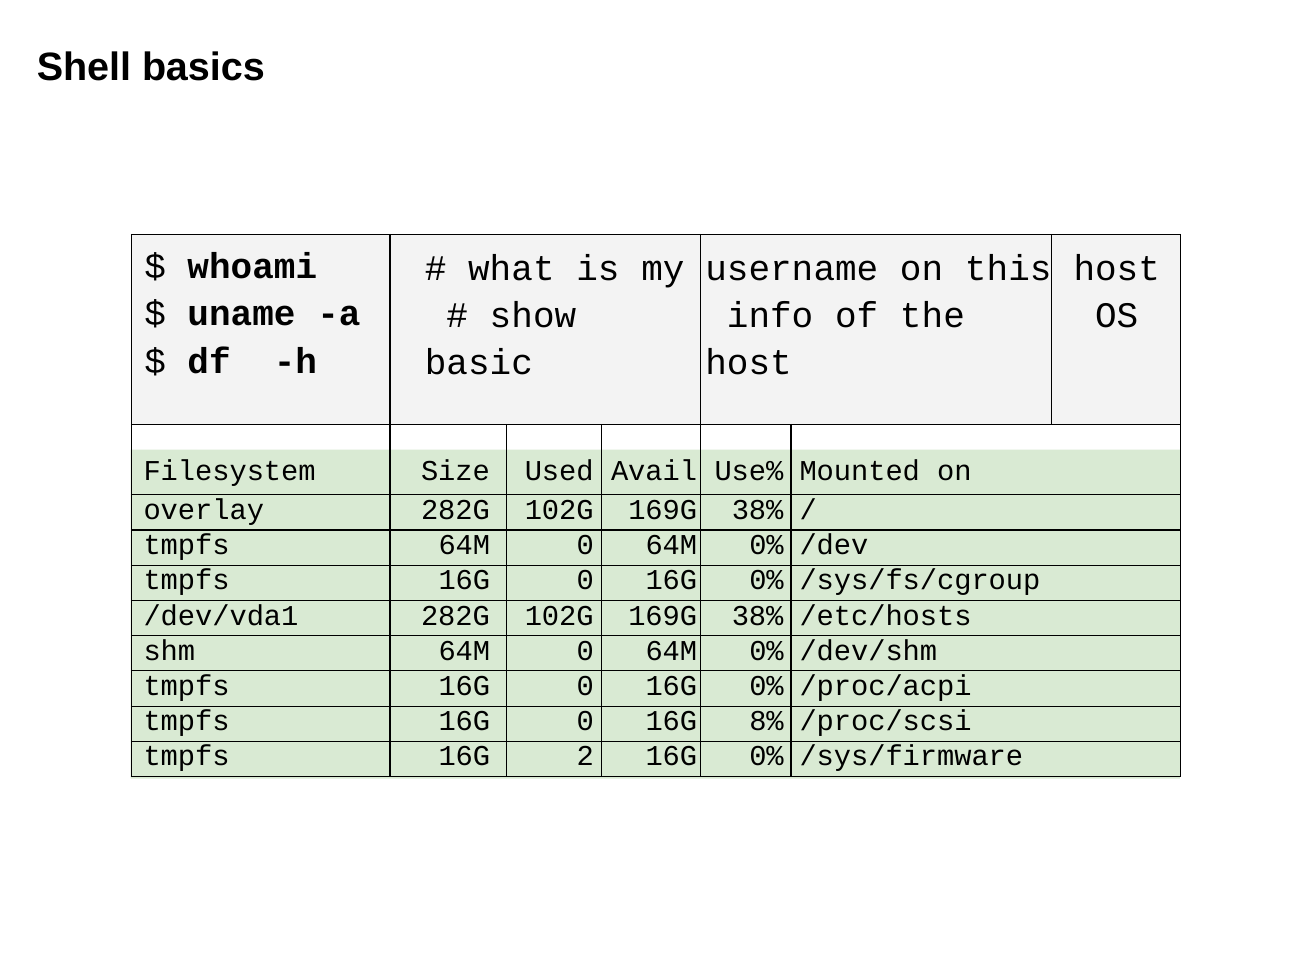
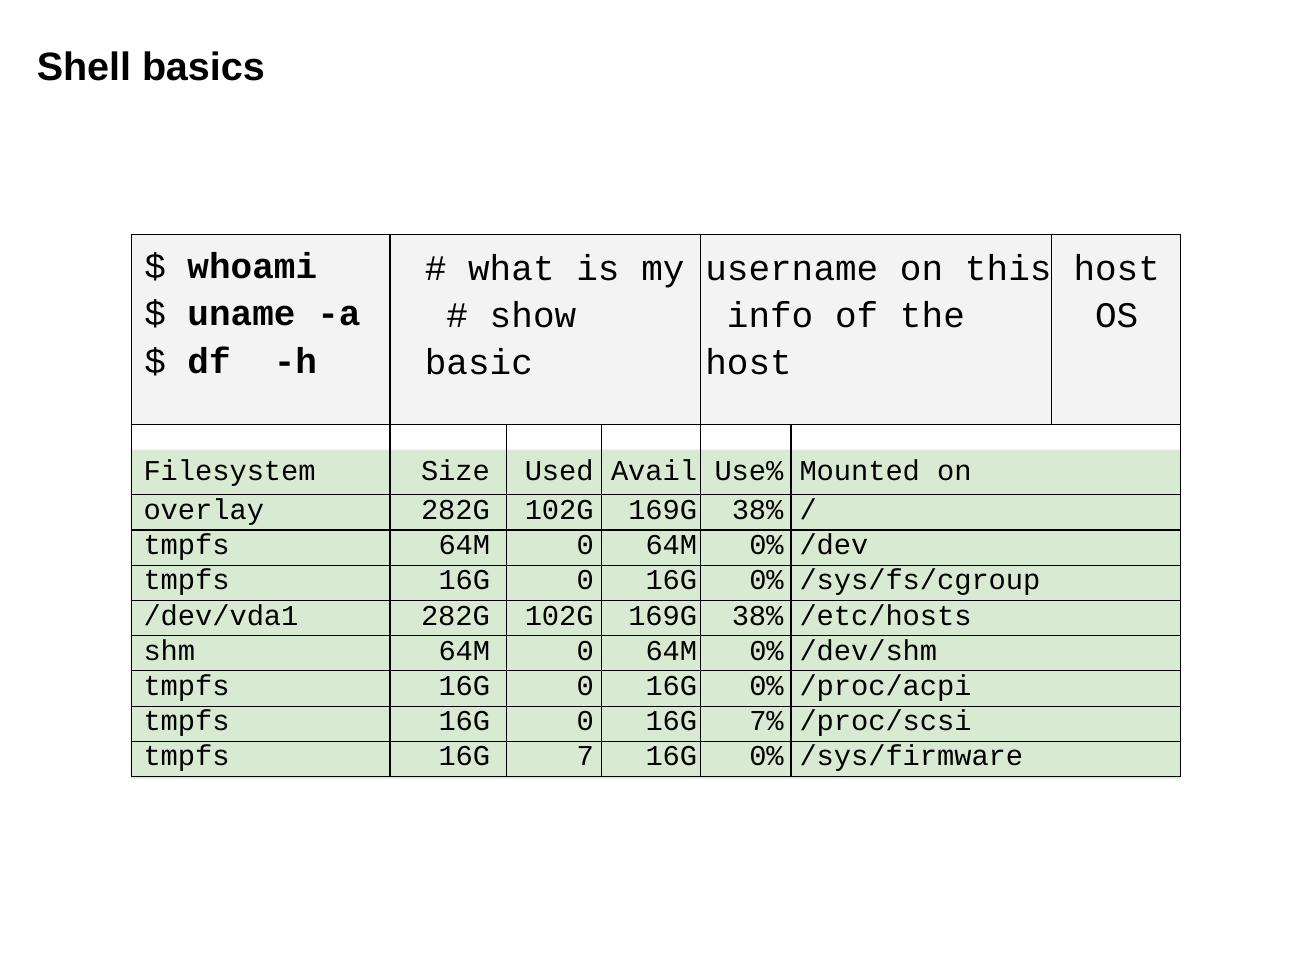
8%: 8% -> 7%
2: 2 -> 7
